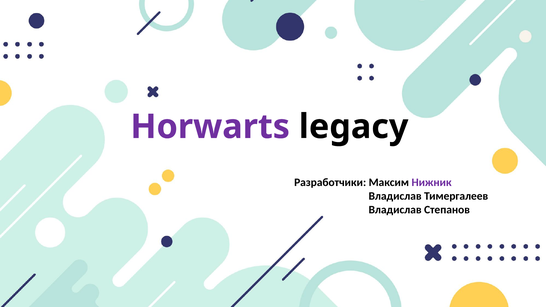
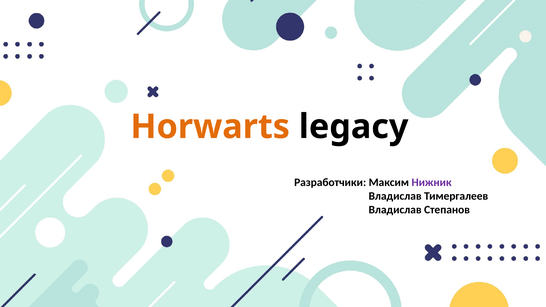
Horwarts colour: purple -> orange
